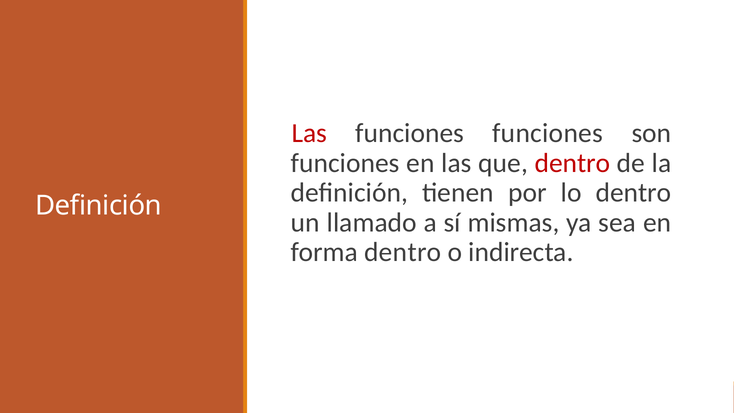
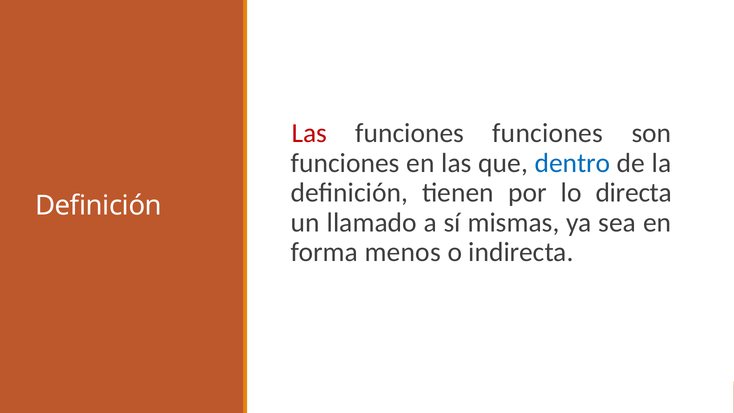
dentro at (572, 163) colour: red -> blue
lo dentro: dentro -> directa
forma dentro: dentro -> menos
